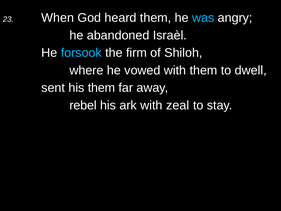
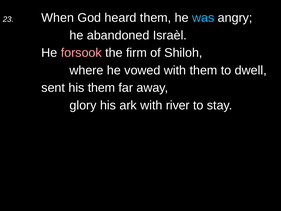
forsook colour: light blue -> pink
rebel: rebel -> glory
zeal: zeal -> river
